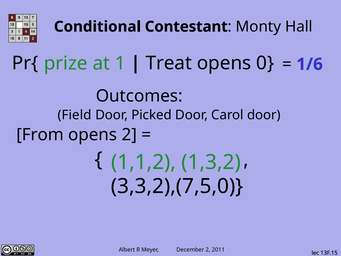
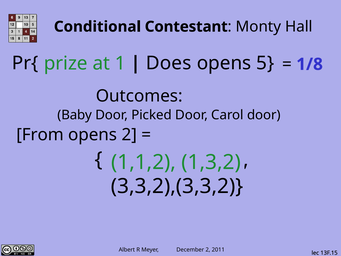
Treat: Treat -> Does
0: 0 -> 5
1/6: 1/6 -> 1/8
Field: Field -> Baby
3,3,2),(7,5,0: 3,3,2),(7,5,0 -> 3,3,2),(3,3,2
